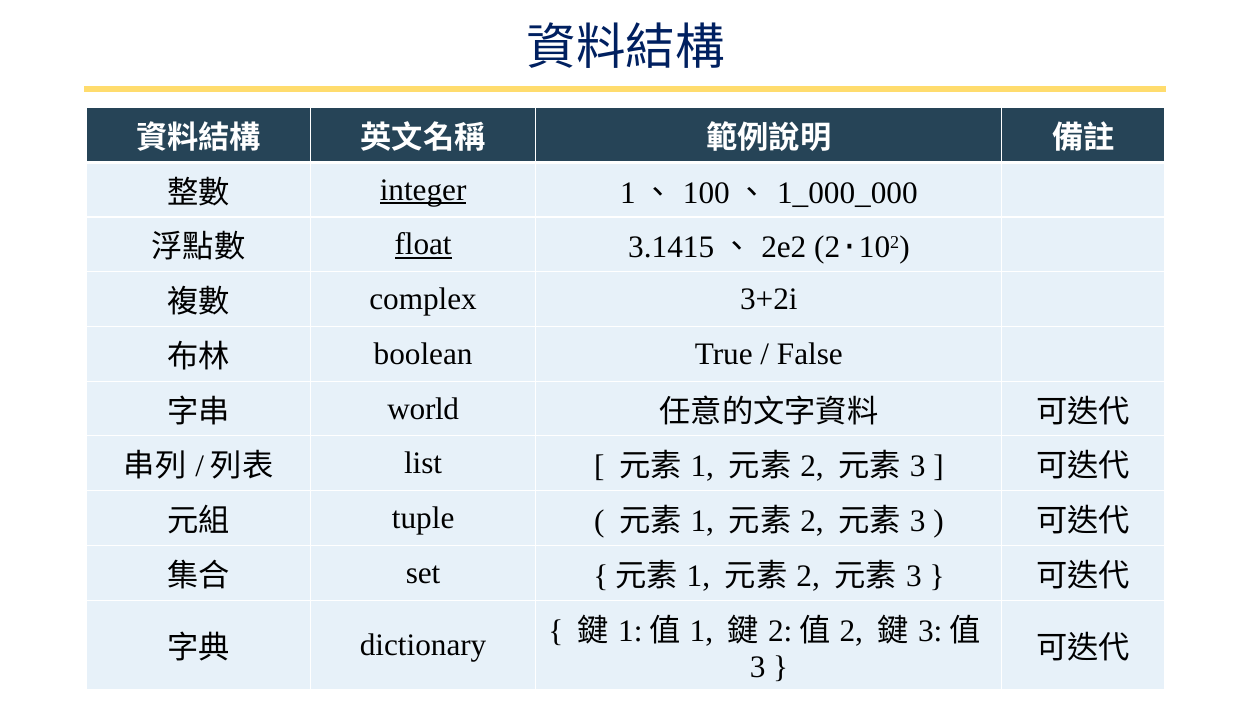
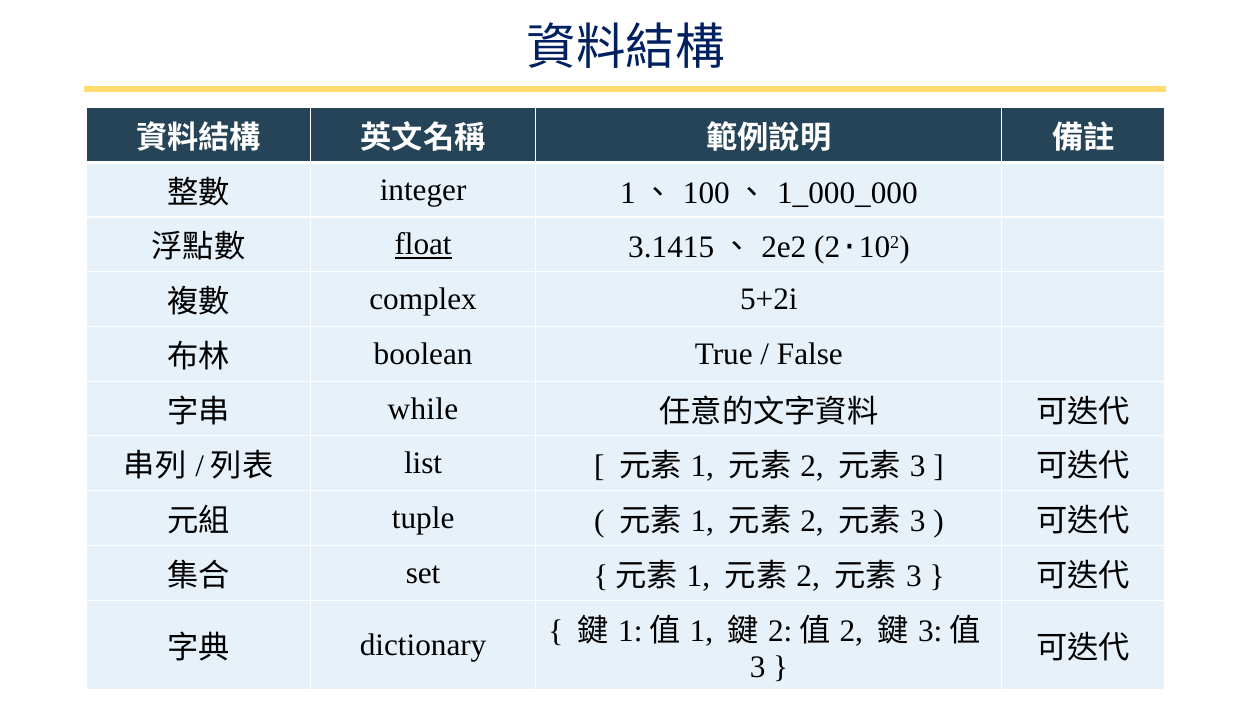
integer underline: present -> none
3+2i: 3+2i -> 5+2i
world: world -> while
